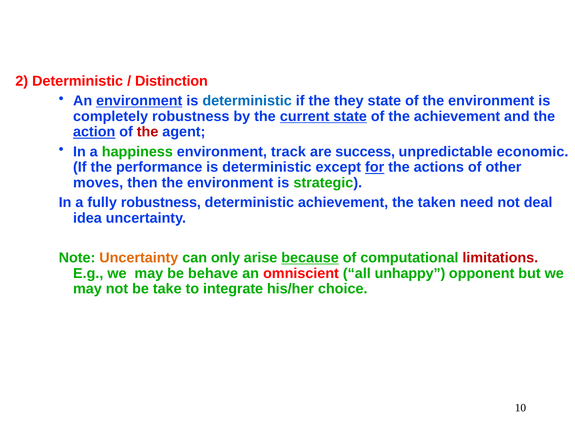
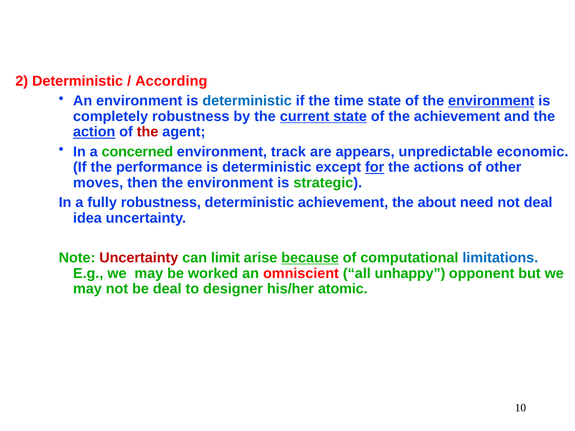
Distinction: Distinction -> According
environment at (139, 101) underline: present -> none
they: they -> time
environment at (491, 101) underline: none -> present
happiness: happiness -> concerned
success: success -> appears
taken: taken -> about
Uncertainty at (139, 258) colour: orange -> red
only: only -> limit
limitations colour: red -> blue
behave: behave -> worked
be take: take -> deal
integrate: integrate -> designer
choice: choice -> atomic
